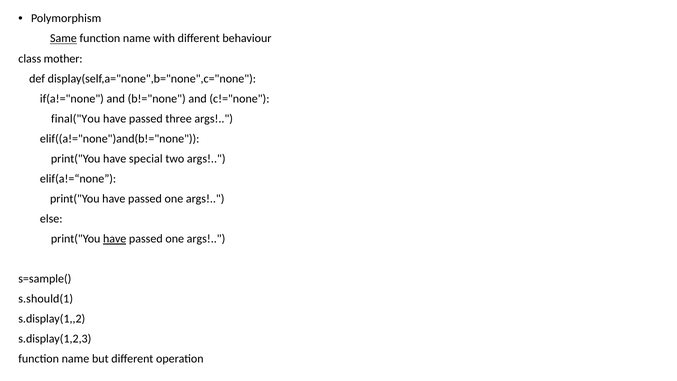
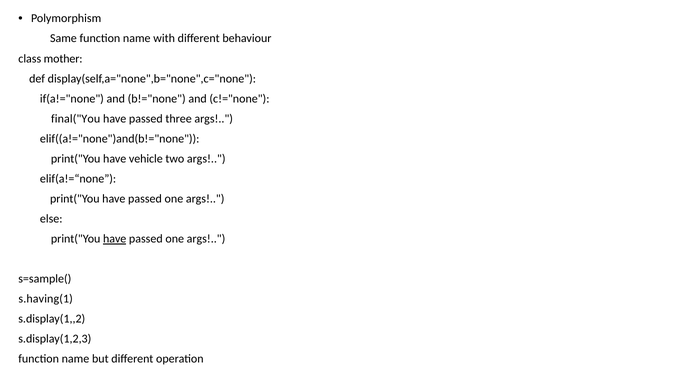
Same underline: present -> none
special: special -> vehicle
s.should(1: s.should(1 -> s.having(1
